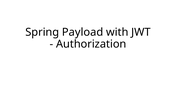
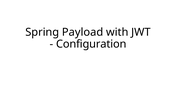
Authorization: Authorization -> Configuration
